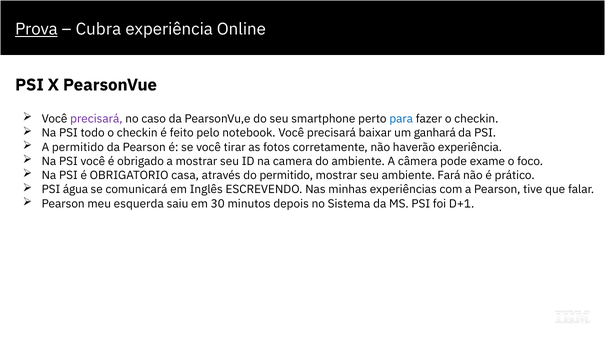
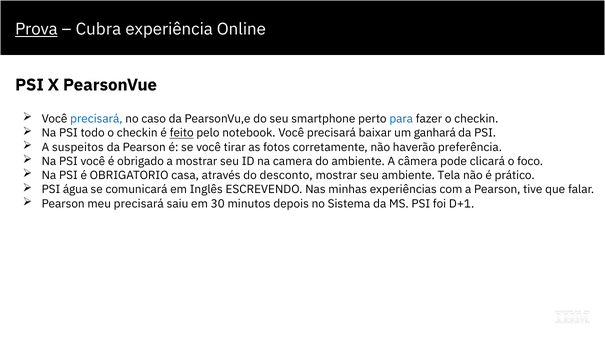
precisará at (96, 119) colour: purple -> blue
feito underline: none -> present
A permitido: permitido -> suspeitos
haverão experiência: experiência -> preferência
exame: exame -> clicará
do permitido: permitido -> desconto
Fará: Fará -> Tela
meu esquerda: esquerda -> precisará
